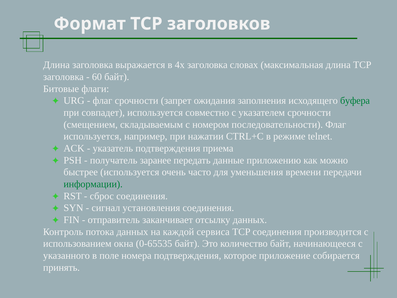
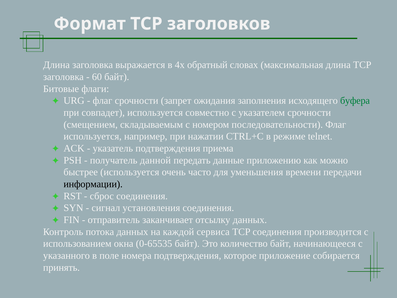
4х заголовка: заголовка -> обратный
заранее: заранее -> данной
информации colour: green -> black
